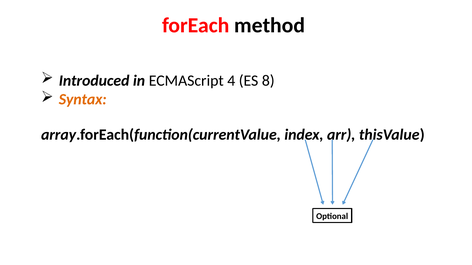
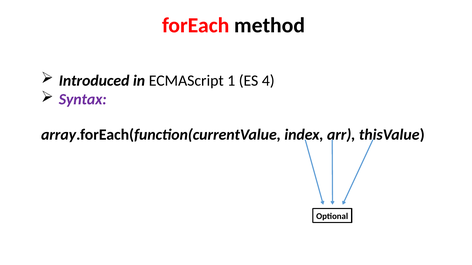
4: 4 -> 1
8: 8 -> 4
Syntax colour: orange -> purple
